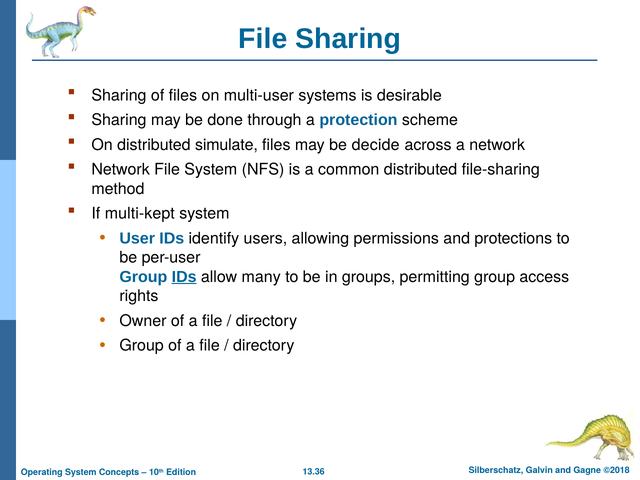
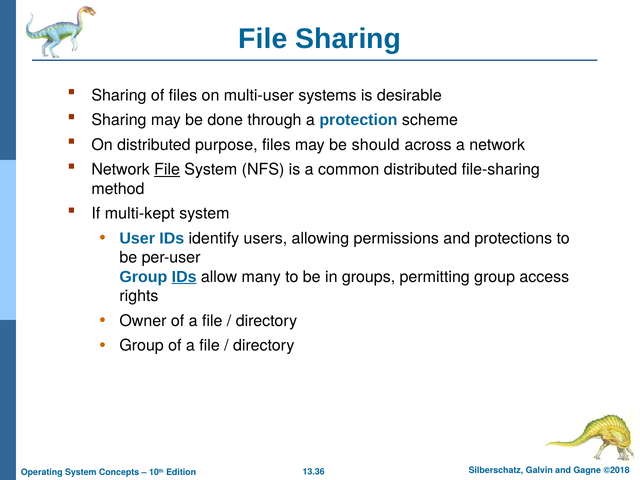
simulate: simulate -> purpose
decide: decide -> should
File at (167, 170) underline: none -> present
